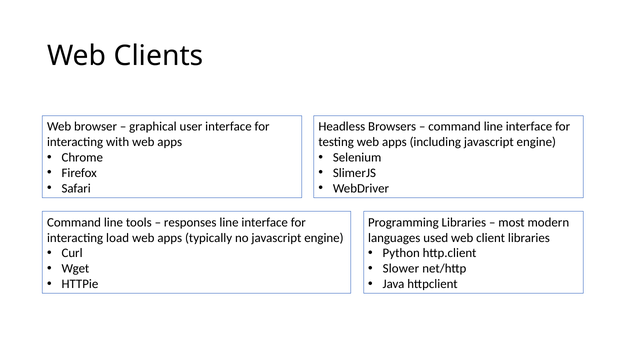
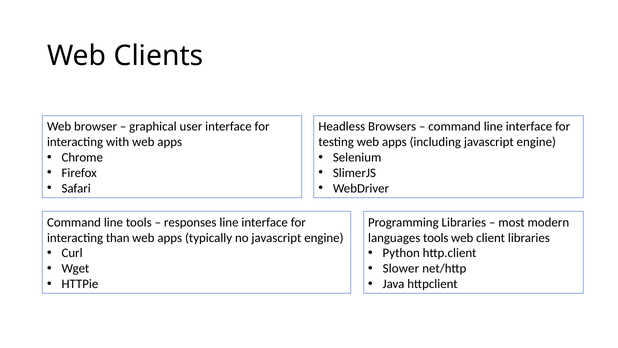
load: load -> than
languages used: used -> tools
